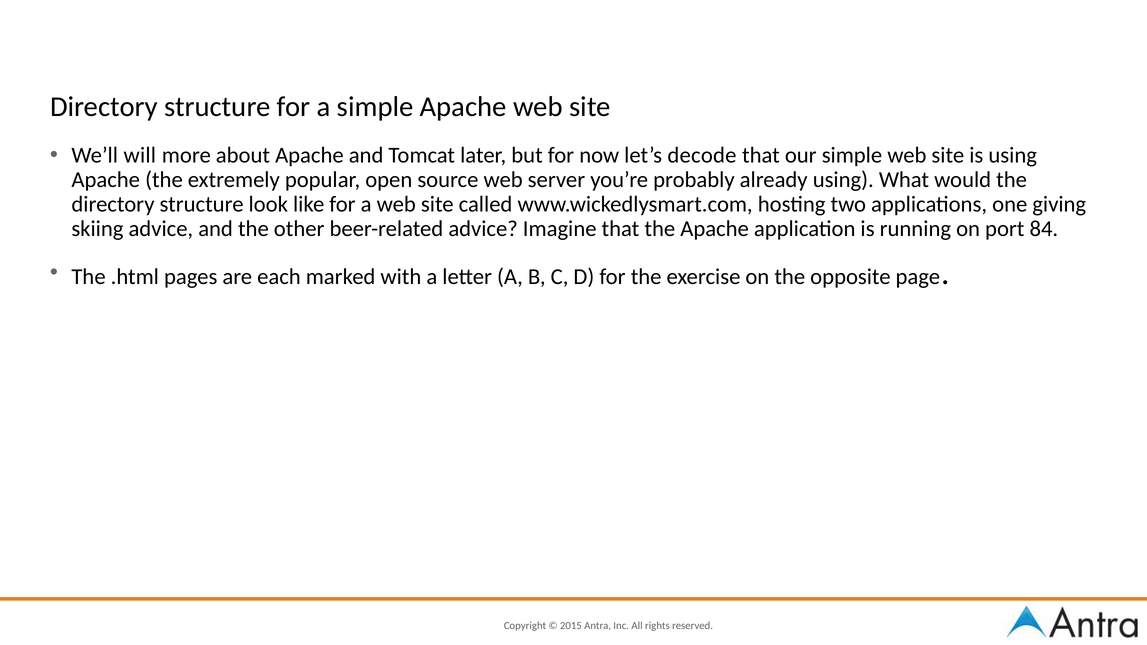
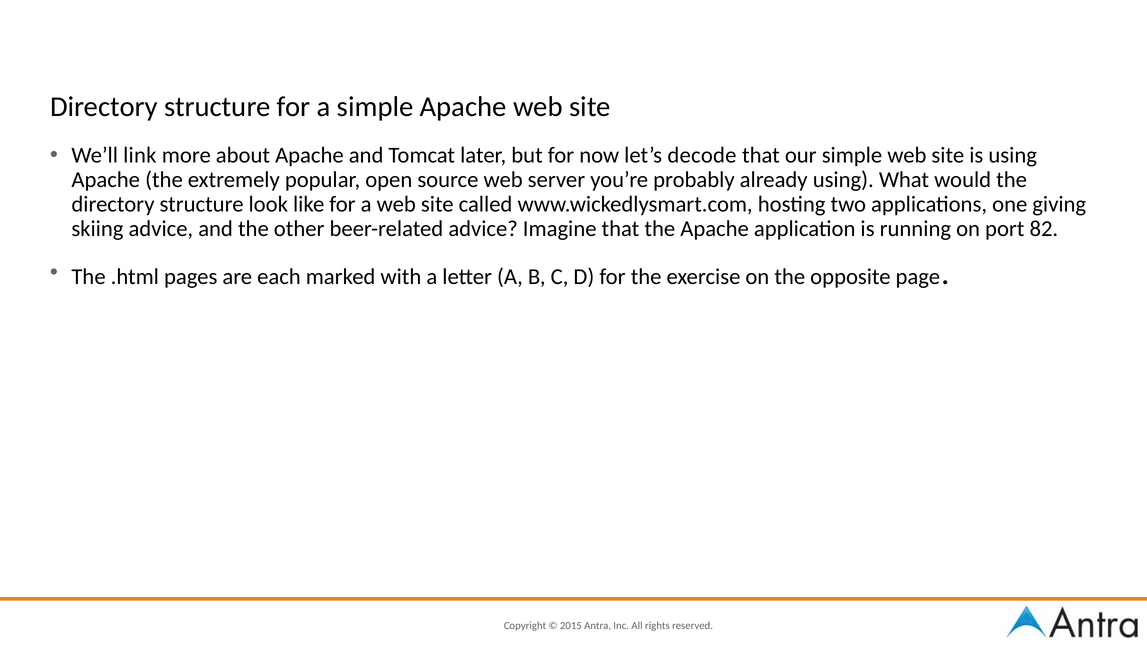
will: will -> link
84: 84 -> 82
